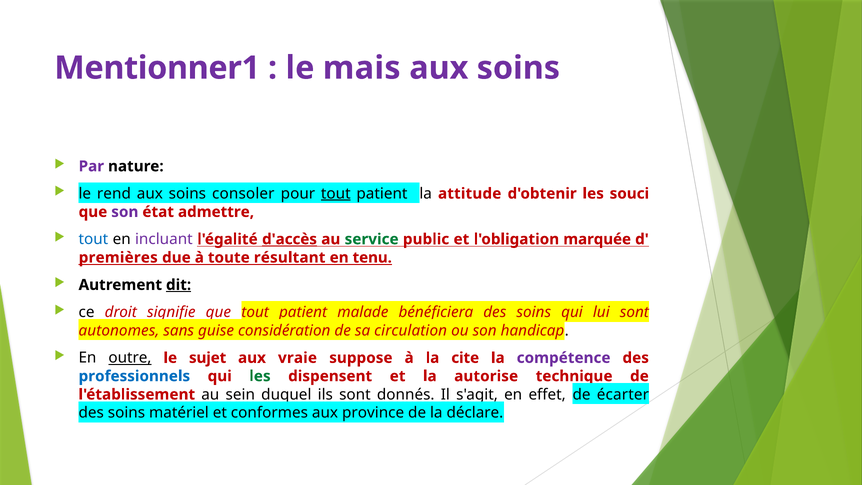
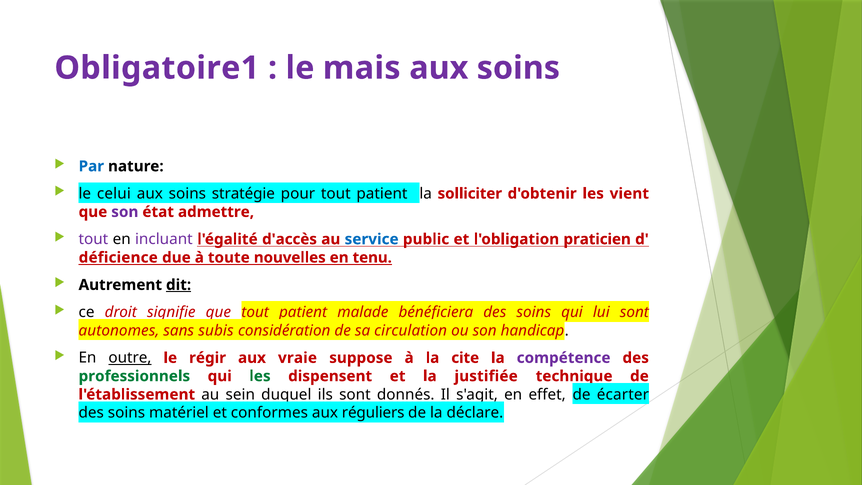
Mentionner1: Mentionner1 -> Obligatoire1
Par colour: purple -> blue
rend: rend -> celui
consoler: consoler -> stratégie
tout at (336, 194) underline: present -> none
attitude: attitude -> solliciter
souci: souci -> vient
tout at (93, 239) colour: blue -> purple
d'accès underline: present -> none
service colour: green -> blue
marquée: marquée -> praticien
premières: premières -> déficience
résultant: résultant -> nouvelles
guise: guise -> subis
sujet: sujet -> régir
professionnels colour: blue -> green
autorise: autorise -> justifiée
province: province -> réguliers
